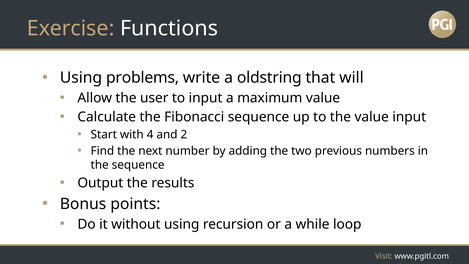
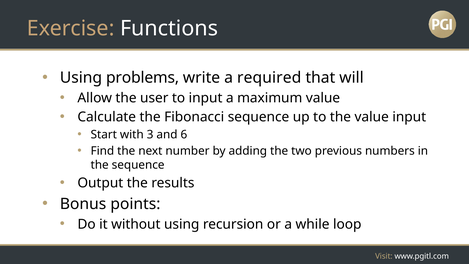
oldstring: oldstring -> required
4: 4 -> 3
2: 2 -> 6
